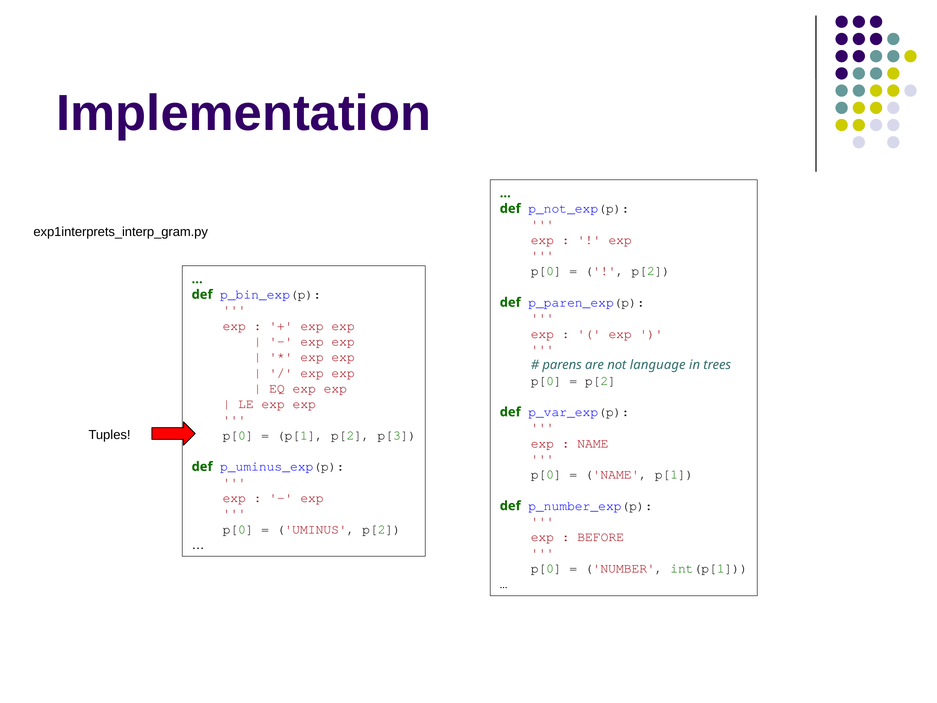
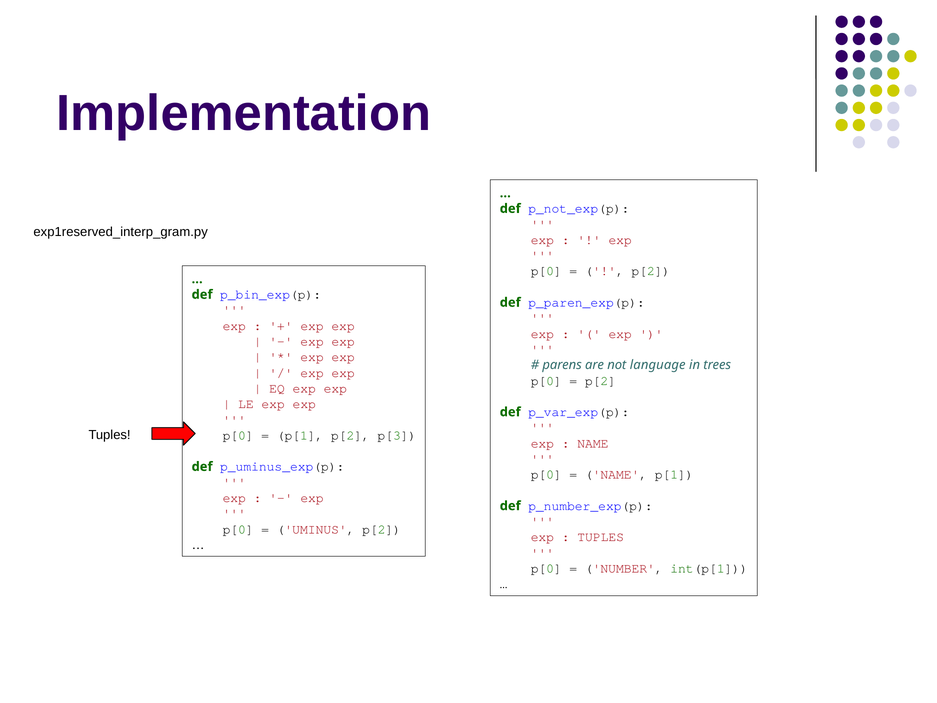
exp1interprets_interp_gram.py: exp1interprets_interp_gram.py -> exp1reserved_interp_gram.py
BEFORE at (601, 537): BEFORE -> TUPLES
